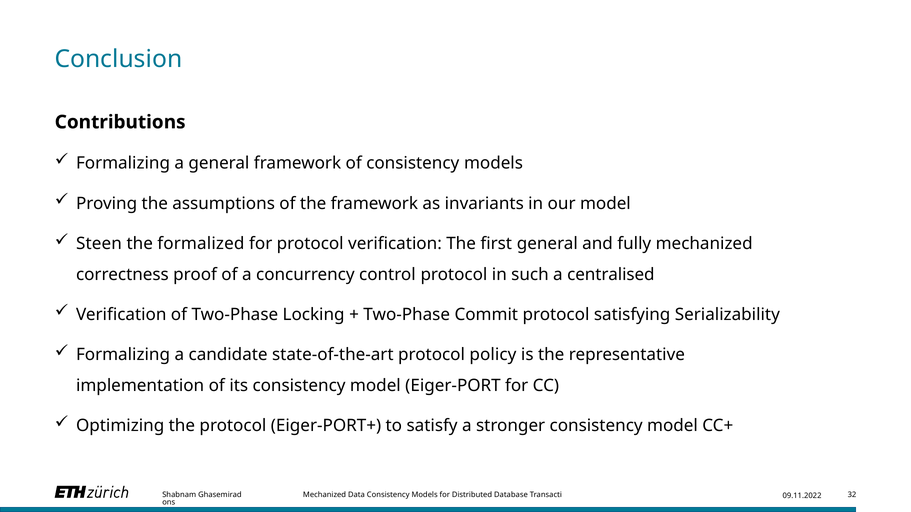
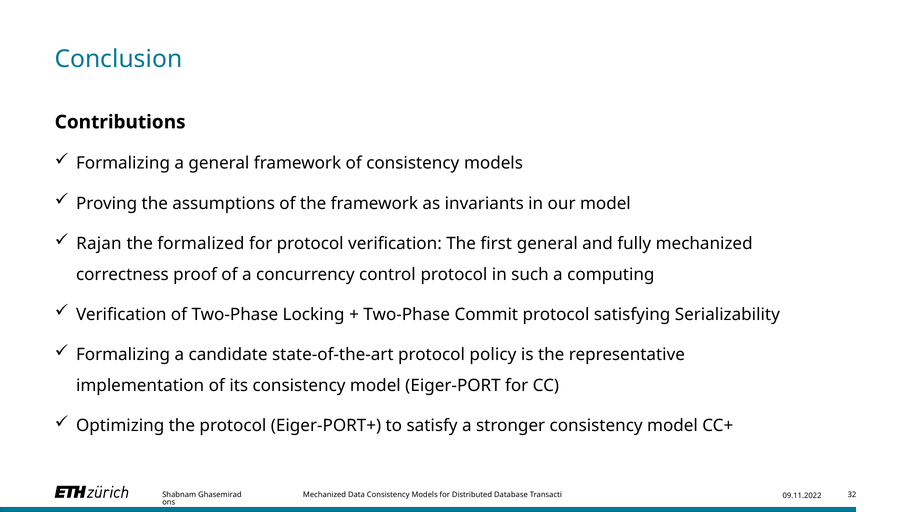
Steen: Steen -> Rajan
centralised: centralised -> computing
